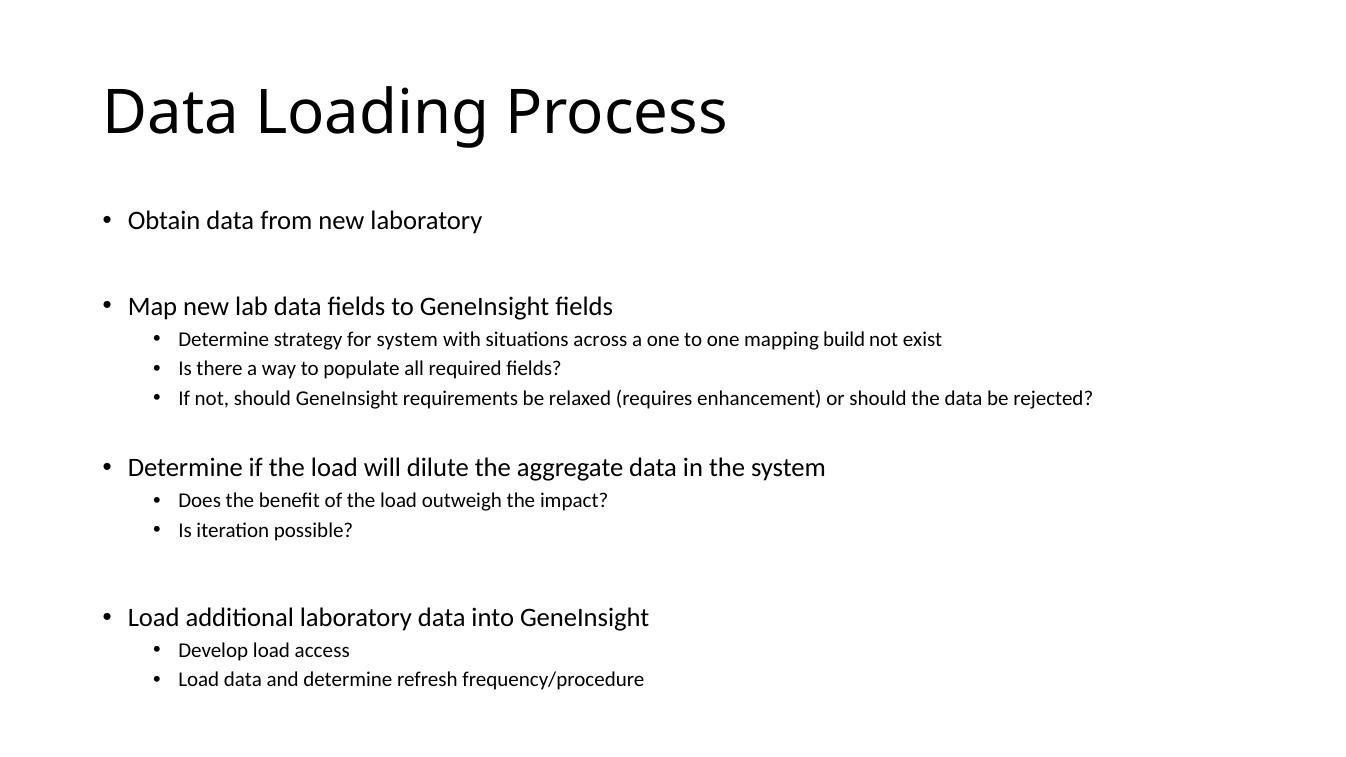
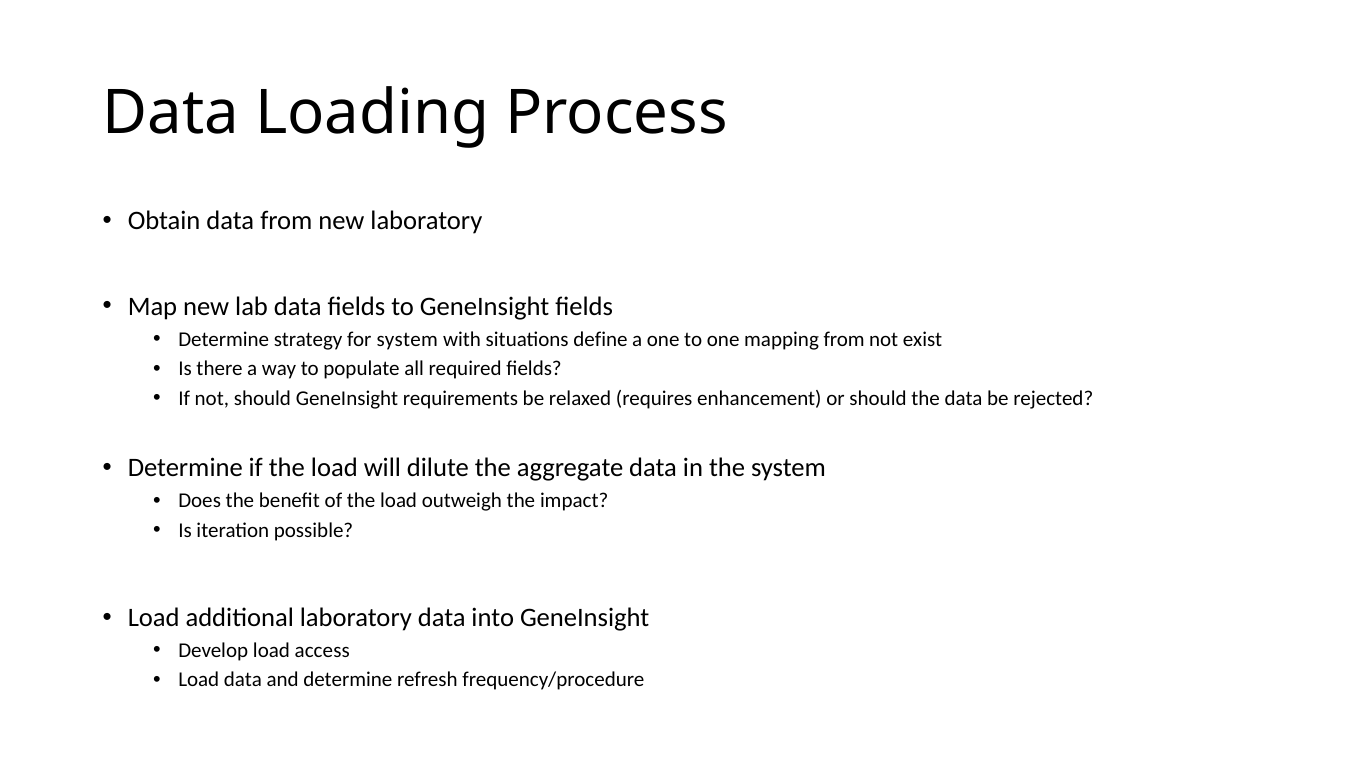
across: across -> define
mapping build: build -> from
